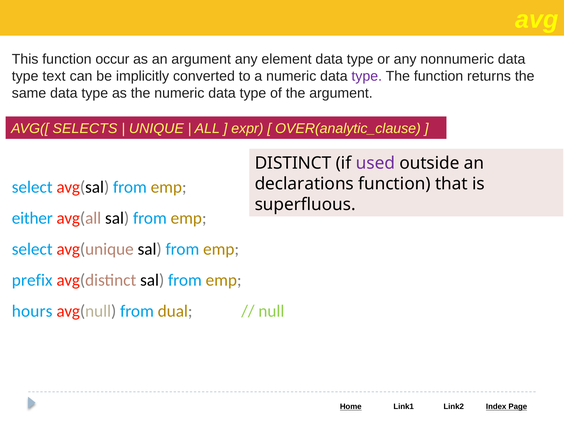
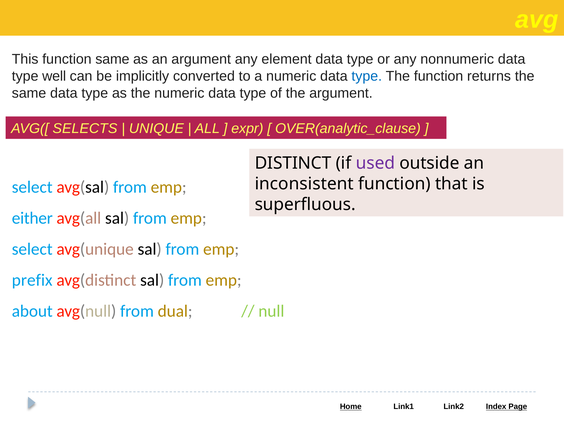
function occur: occur -> same
text: text -> well
type at (367, 76) colour: purple -> blue
declarations: declarations -> inconsistent
hours: hours -> about
